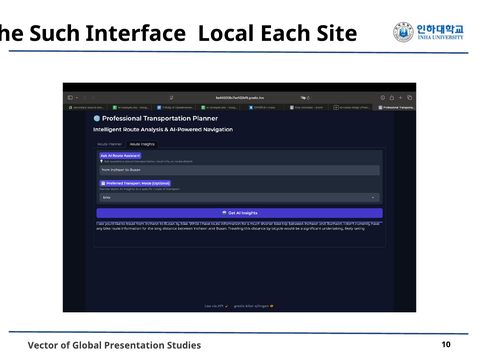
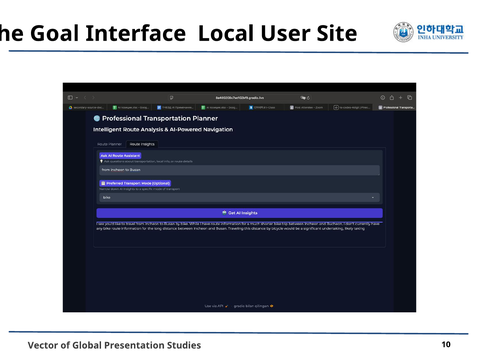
Such: Such -> Goal
Each: Each -> User
